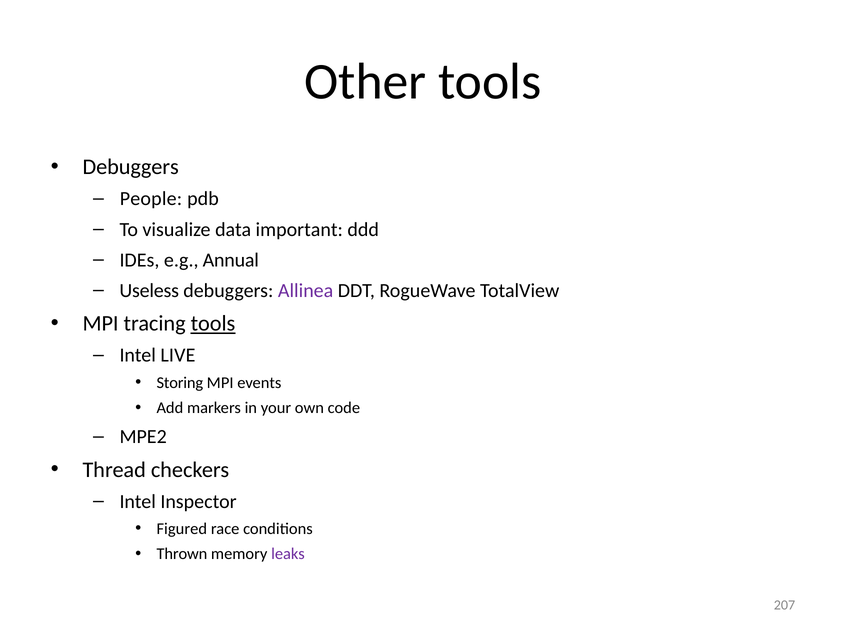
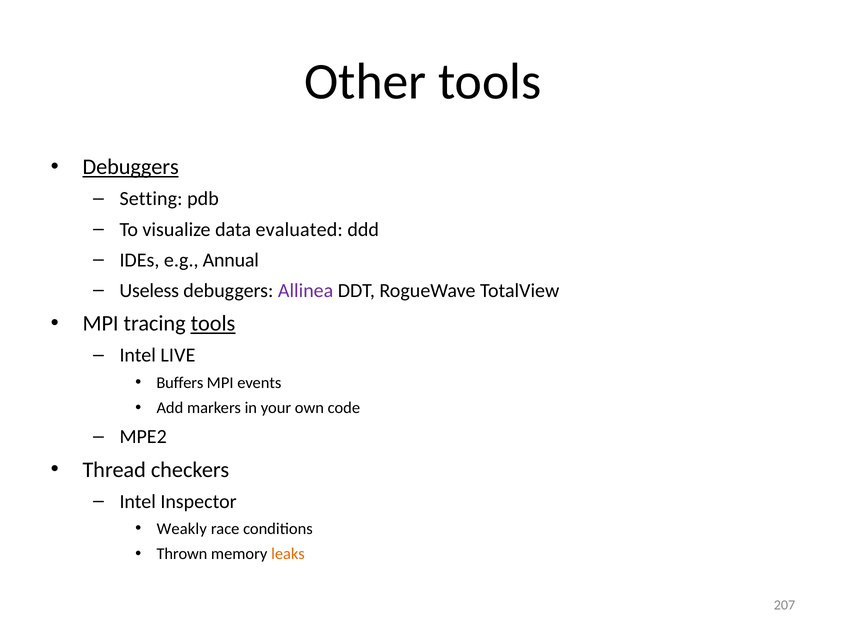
Debuggers at (131, 167) underline: none -> present
People: People -> Setting
important: important -> evaluated
Storing: Storing -> Buffers
Figured: Figured -> Weakly
leaks colour: purple -> orange
